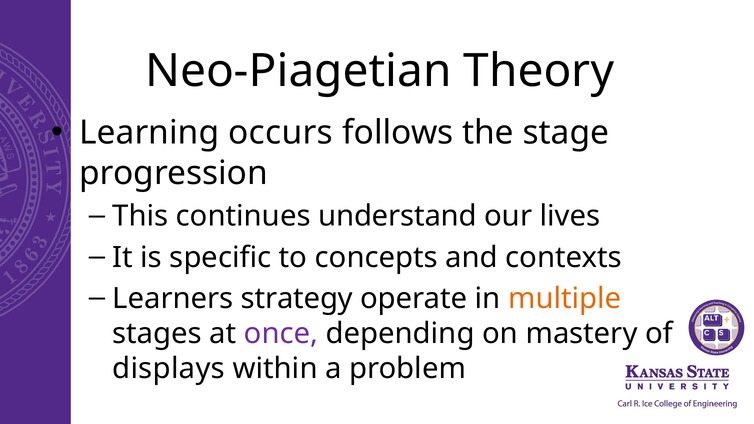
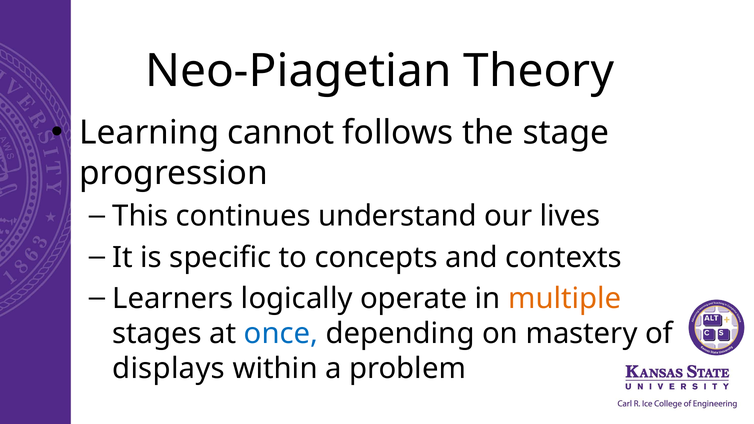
occurs: occurs -> cannot
strategy: strategy -> logically
once colour: purple -> blue
